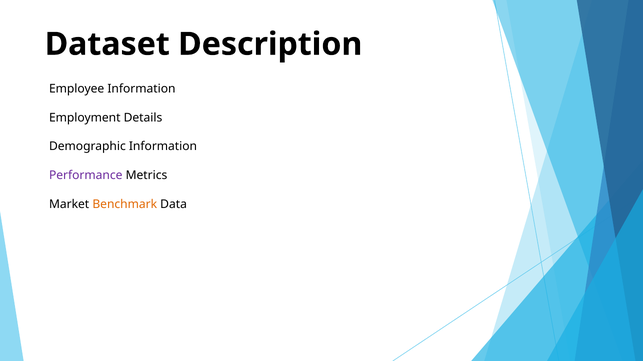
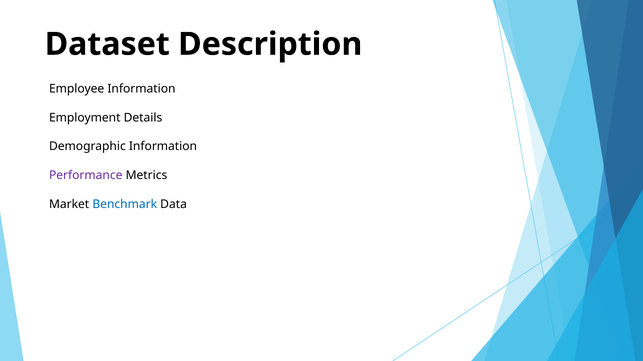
Benchmark colour: orange -> blue
